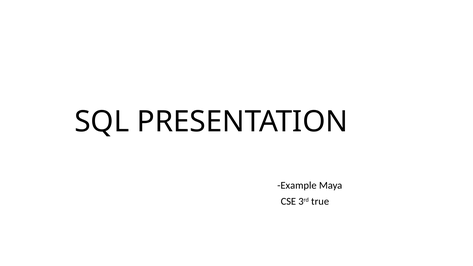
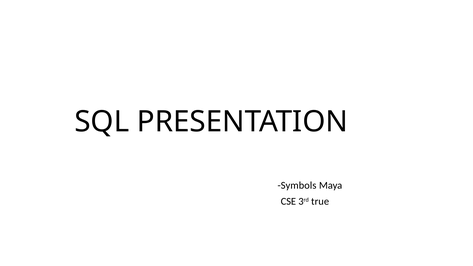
Example: Example -> Symbols
